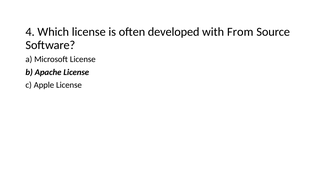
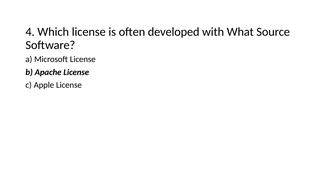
From: From -> What
